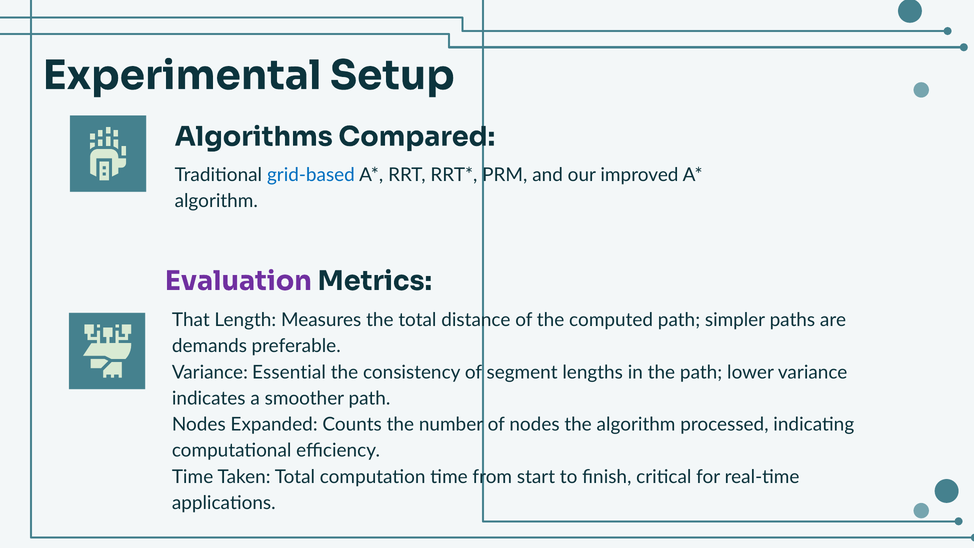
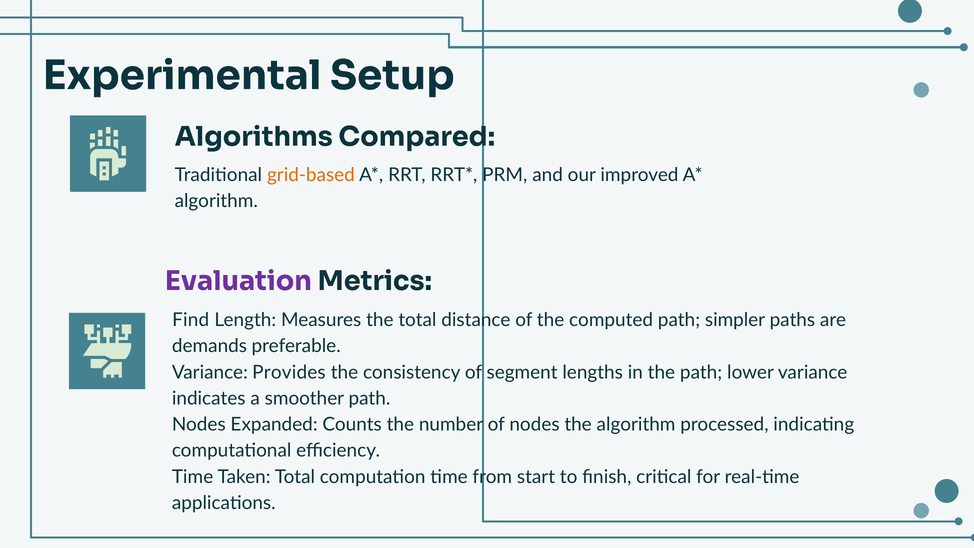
grid-based colour: blue -> orange
That: That -> Find
Essential: Essential -> Provides
